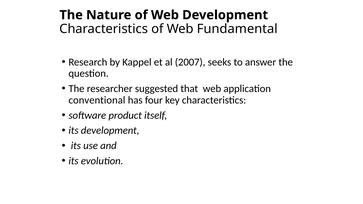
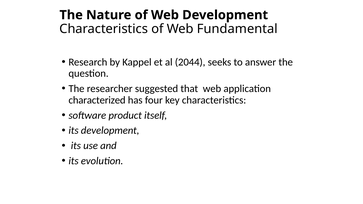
2007: 2007 -> 2044
conventional: conventional -> characterized
